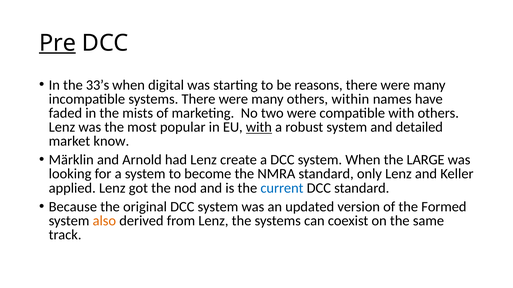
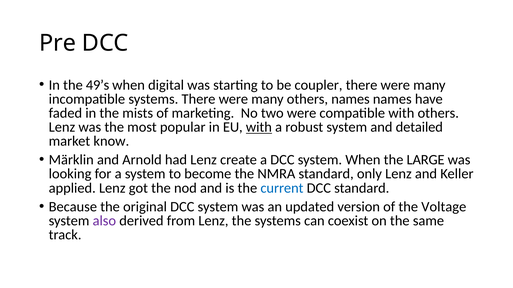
Pre underline: present -> none
33’s: 33’s -> 49’s
reasons: reasons -> coupler
others within: within -> names
Formed: Formed -> Voltage
also colour: orange -> purple
